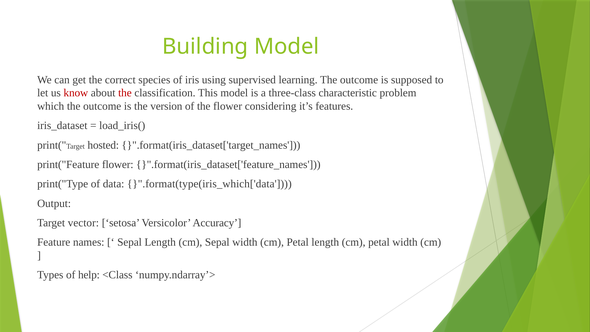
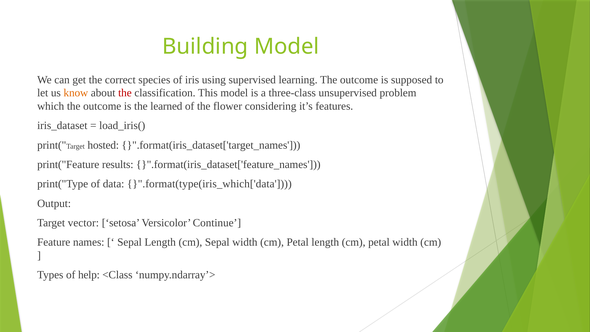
know colour: red -> orange
characteristic: characteristic -> unsupervised
version: version -> learned
print("Feature flower: flower -> results
Accuracy: Accuracy -> Continue
